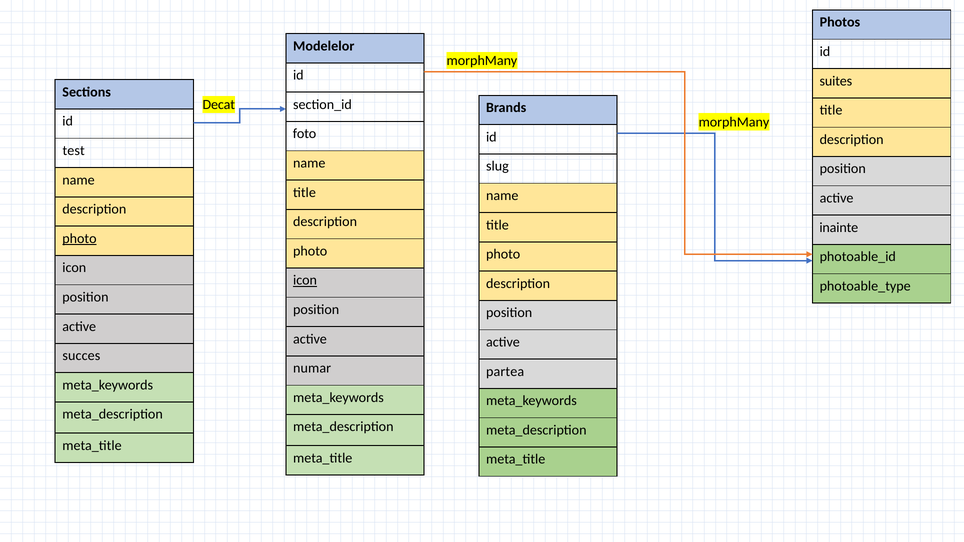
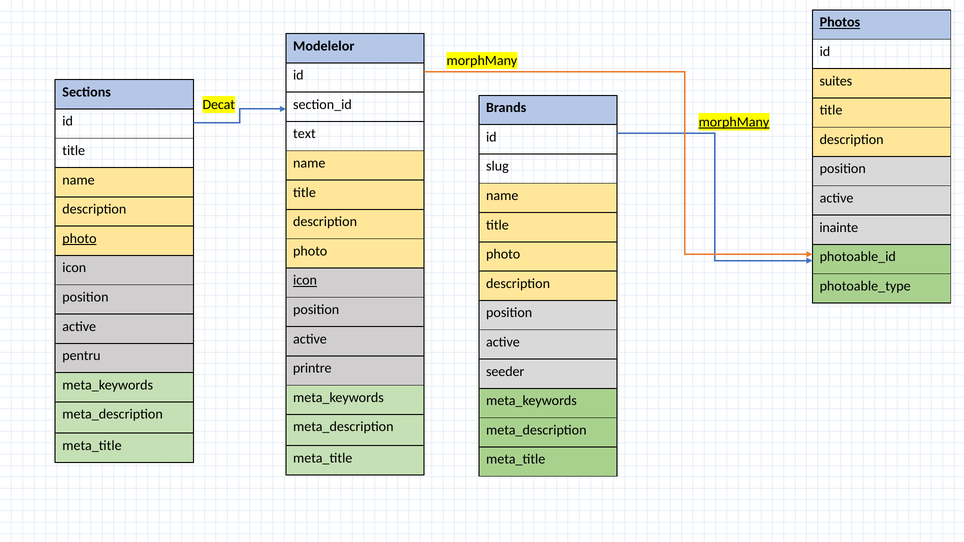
Photos underline: none -> present
morphMany at (734, 122) underline: none -> present
foto: foto -> text
test at (74, 151): test -> title
succes: succes -> pentru
numar: numar -> printre
partea: partea -> seeder
